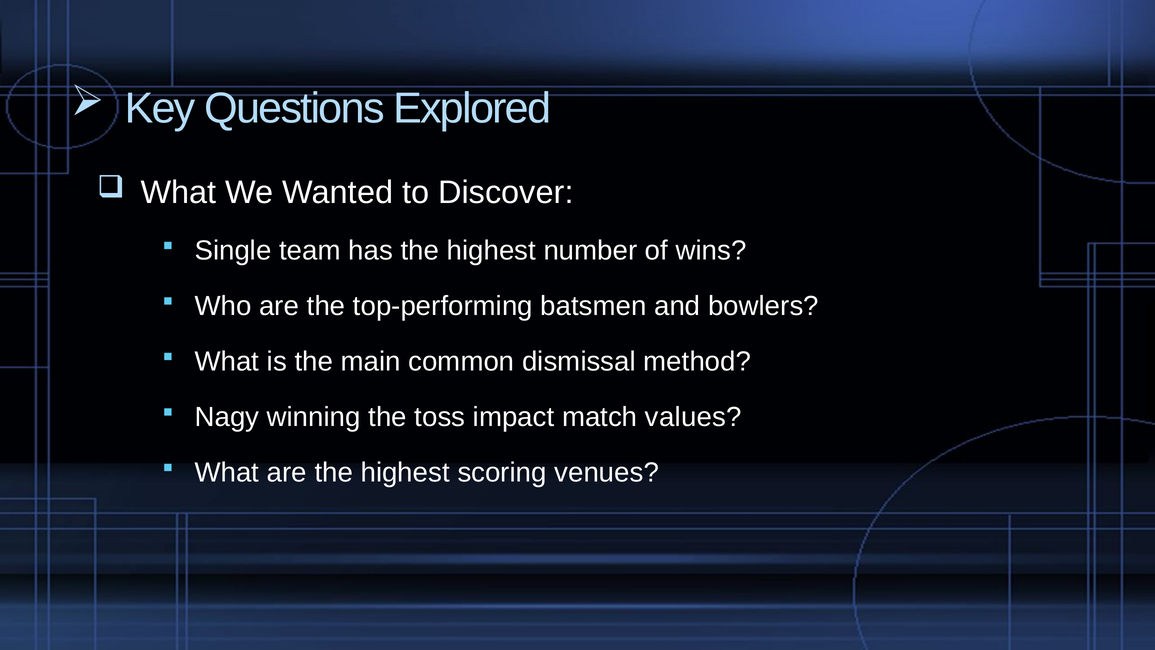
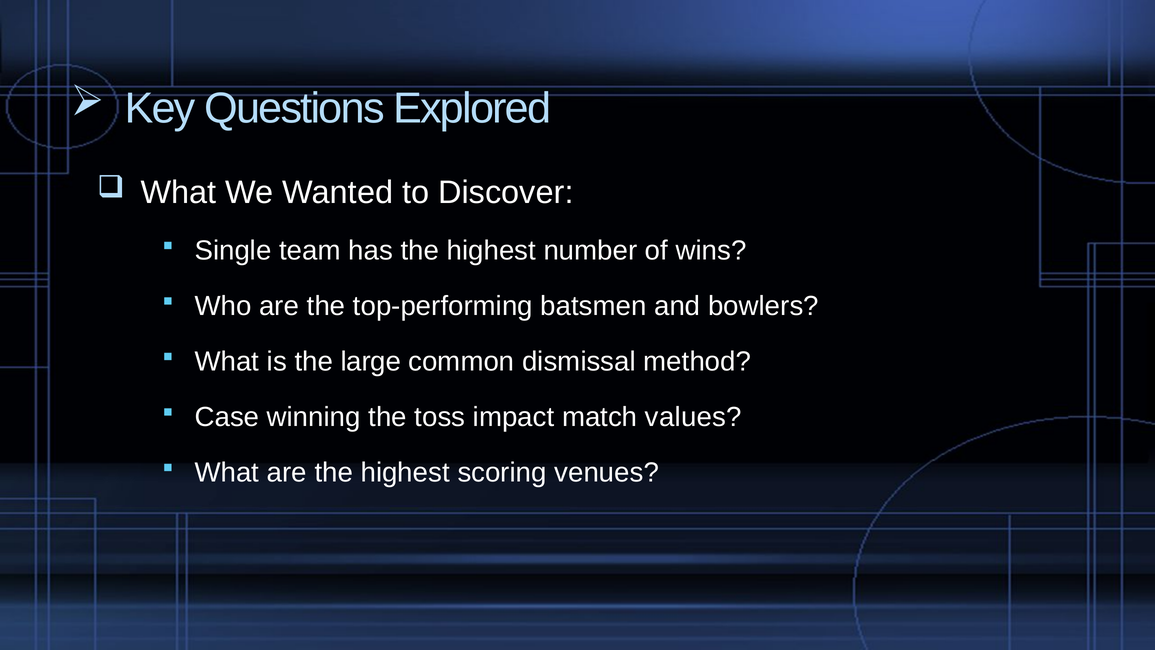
main: main -> large
Nagy: Nagy -> Case
